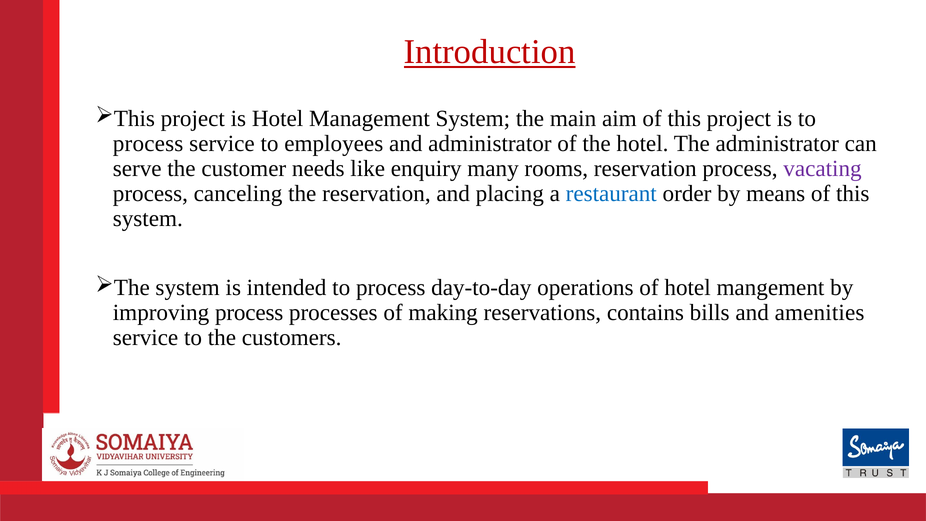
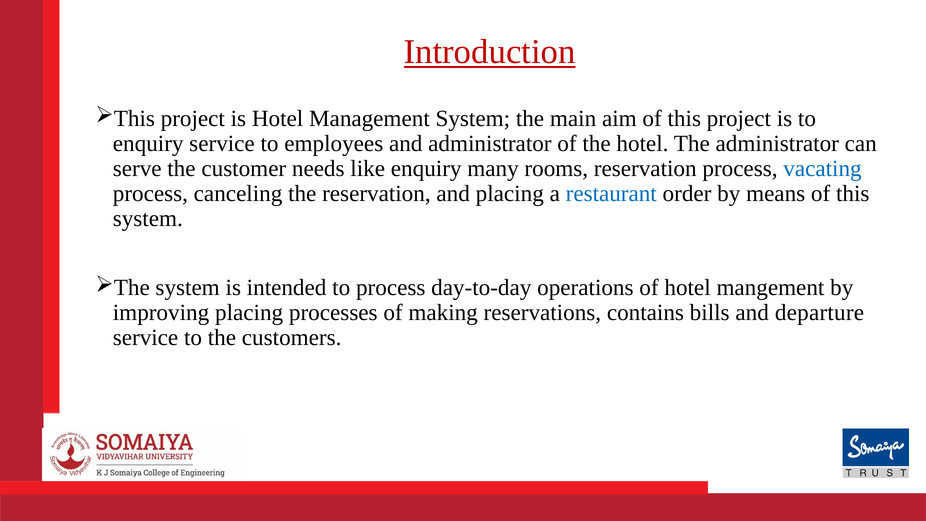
process at (148, 144): process -> enquiry
vacating colour: purple -> blue
improving process: process -> placing
amenities: amenities -> departure
